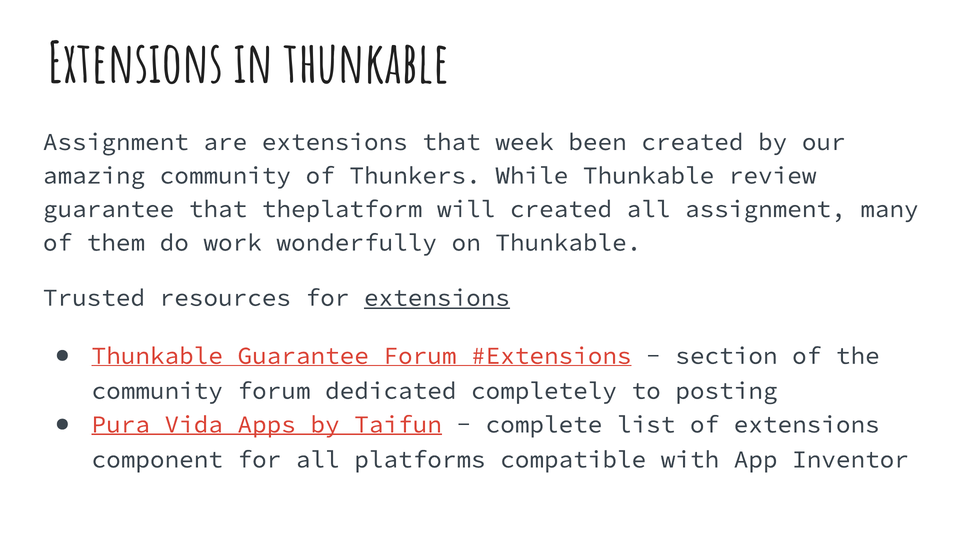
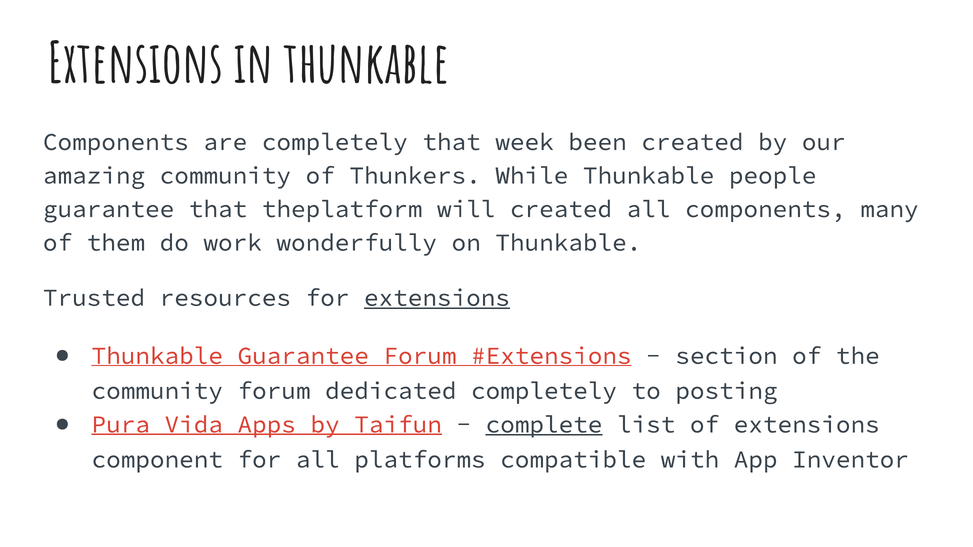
Assignment at (116, 142): Assignment -> Components
are extensions: extensions -> completely
review: review -> people
all assignment: assignment -> components
complete underline: none -> present
